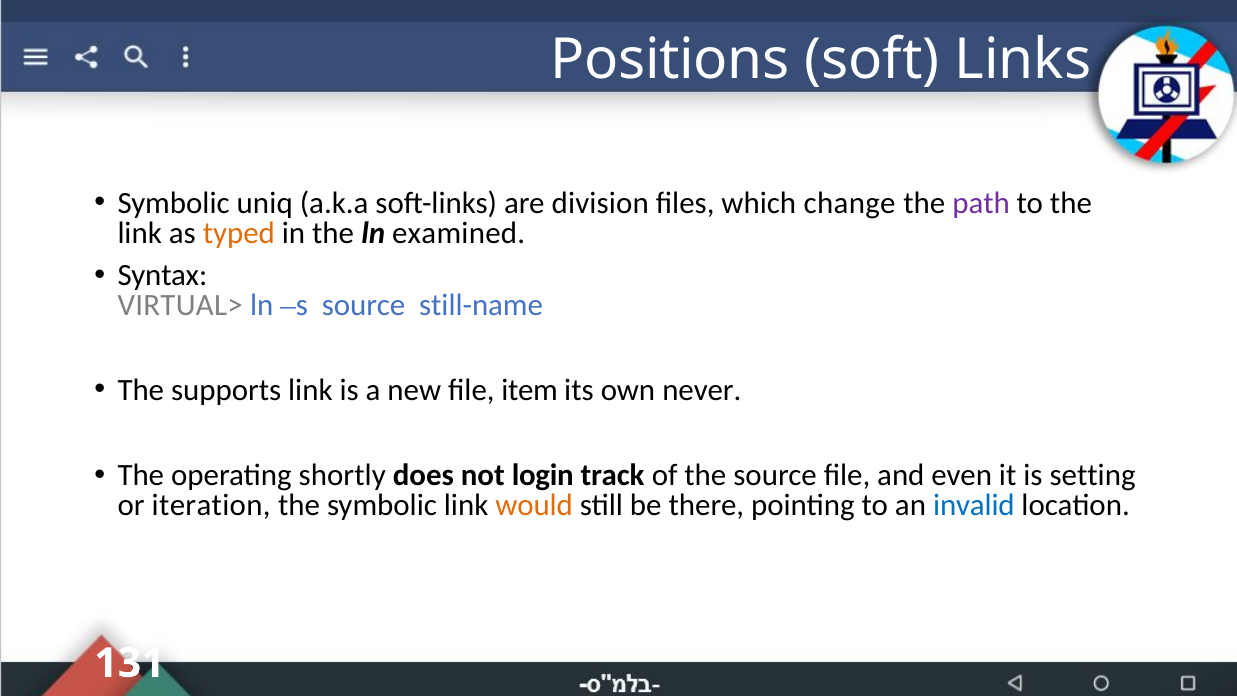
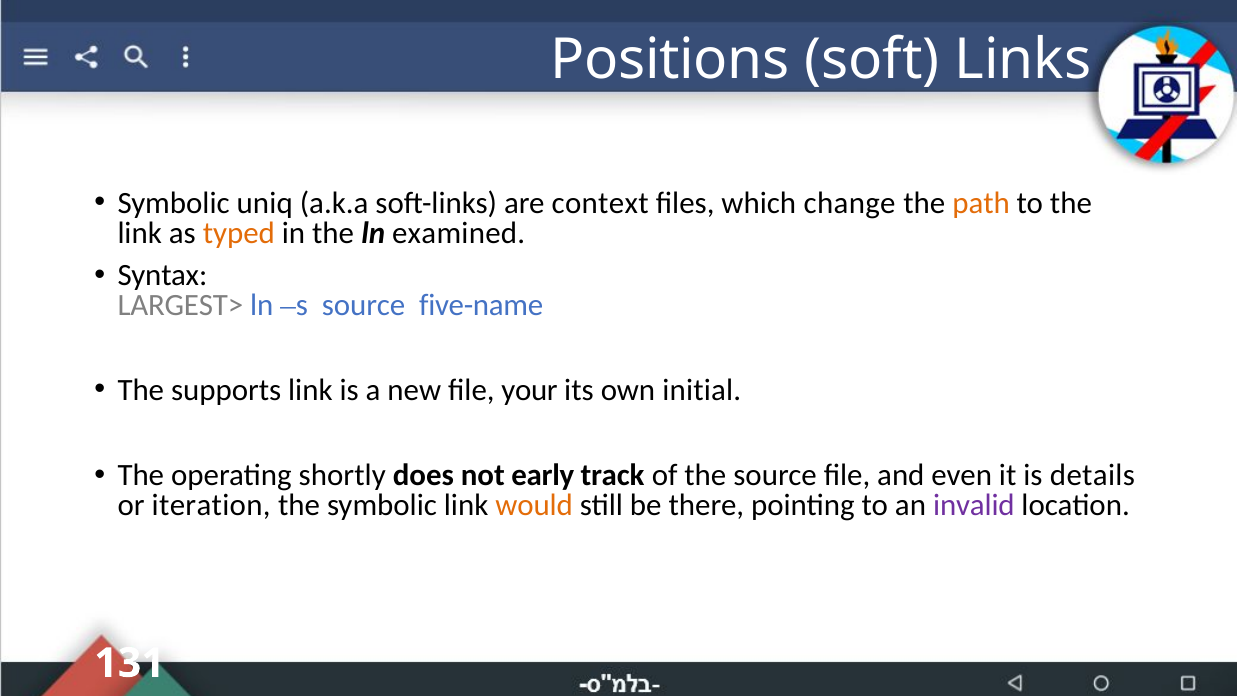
division: division -> context
path colour: purple -> orange
VIRTUAL>: VIRTUAL> -> LARGEST>
still-name: still-name -> five-name
item: item -> your
never: never -> initial
login: login -> early
setting: setting -> details
invalid colour: blue -> purple
